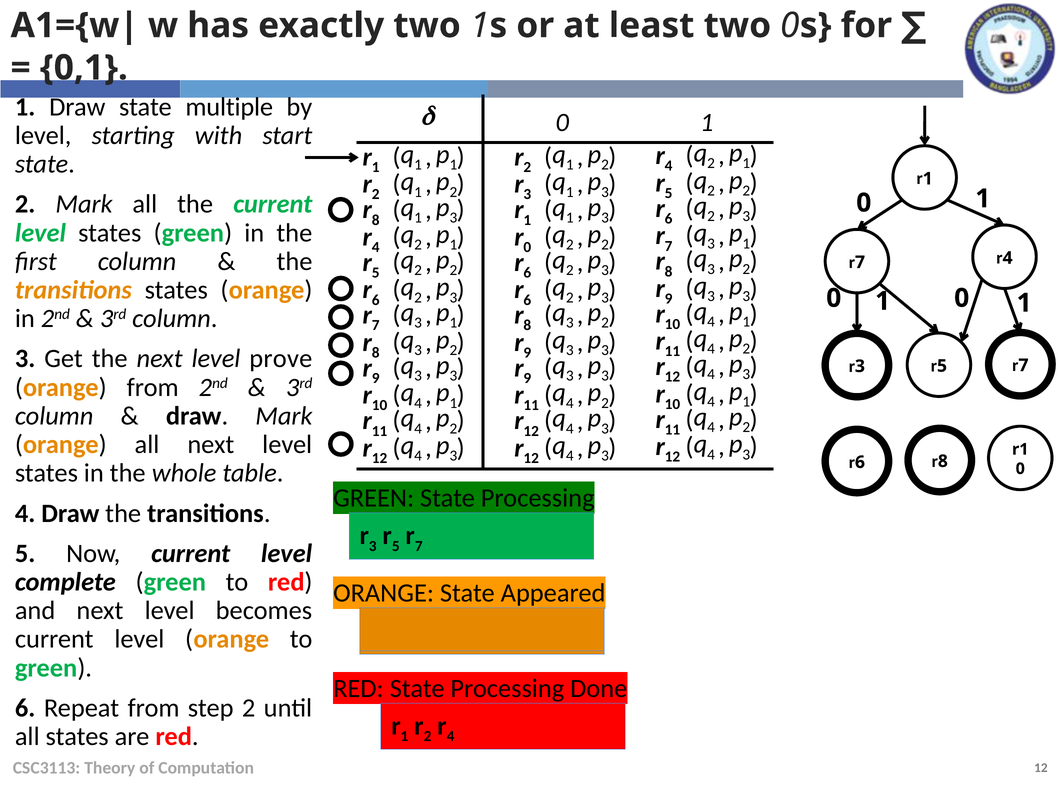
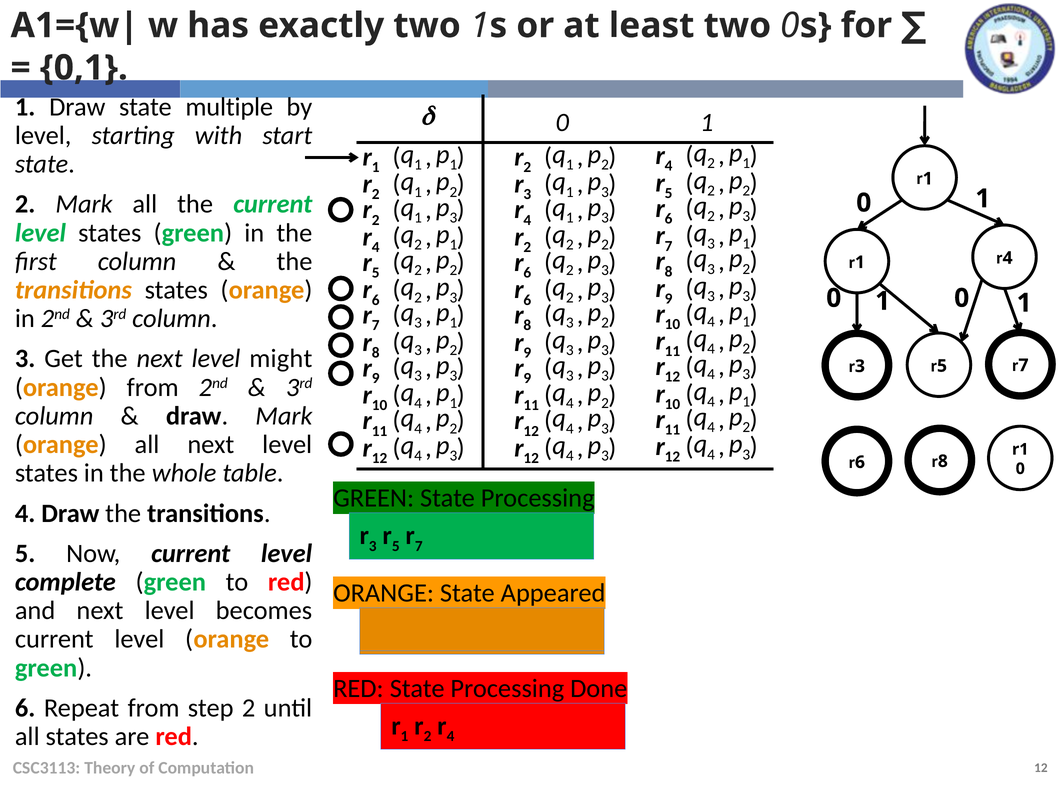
8 at (376, 220): 8 -> 2
1 at (527, 220): 1 -> 4
0 at (527, 247): 0 -> 2
7 at (860, 262): 7 -> 1
prove: prove -> might
